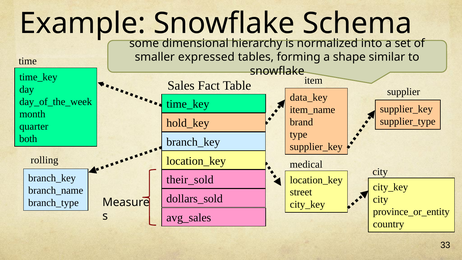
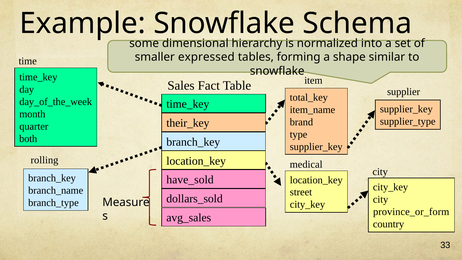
data_key: data_key -> total_key
hold_key: hold_key -> their_key
their_sold: their_sold -> have_sold
province_or_entity: province_or_entity -> province_or_form
